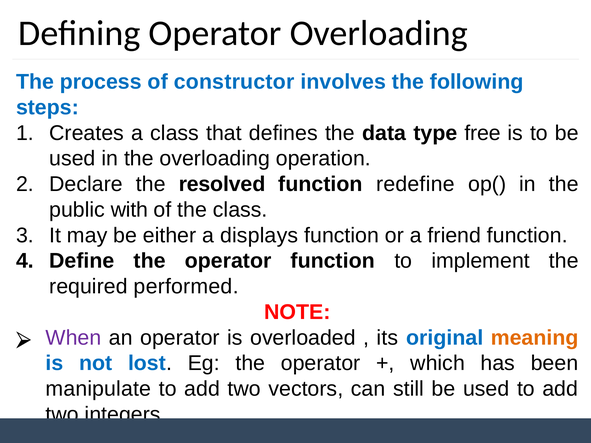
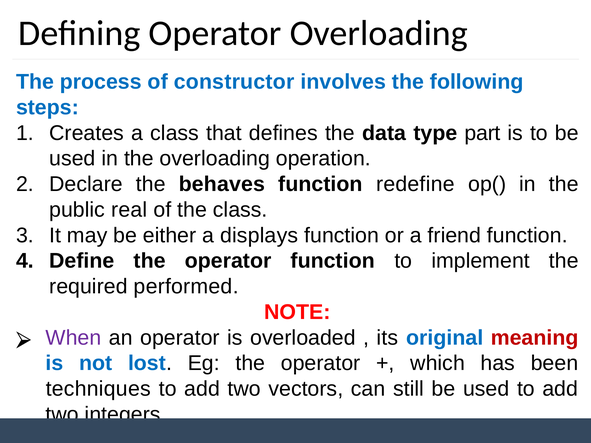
free: free -> part
resolved: resolved -> behaves
with: with -> real
meaning colour: orange -> red
manipulate: manipulate -> techniques
